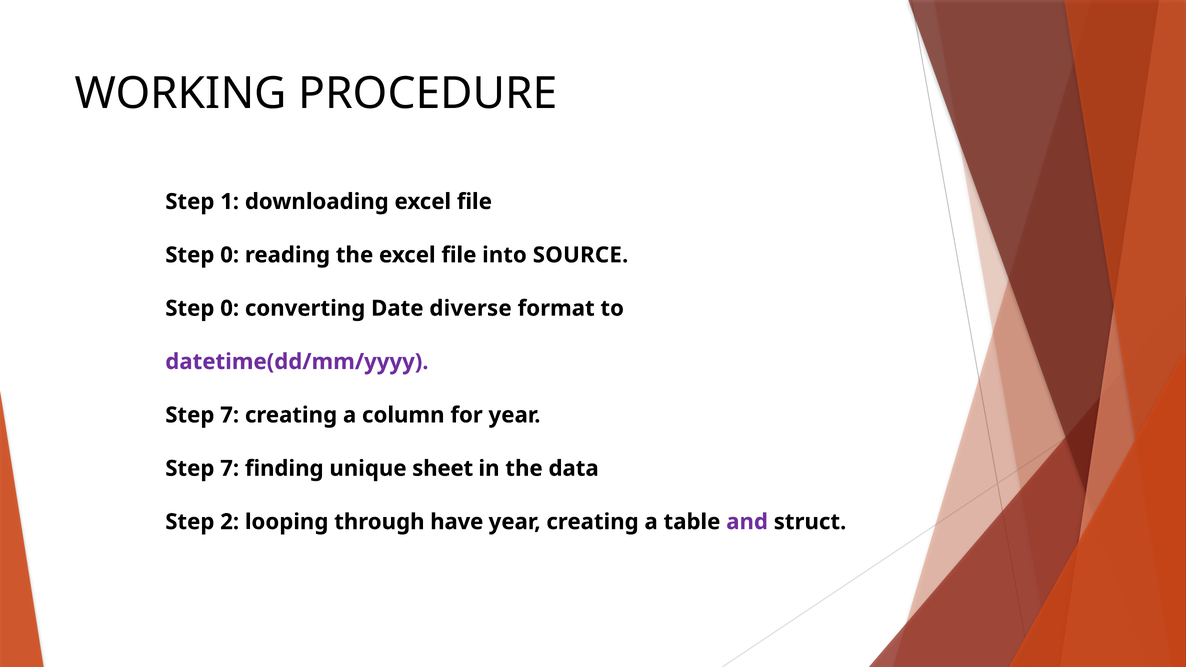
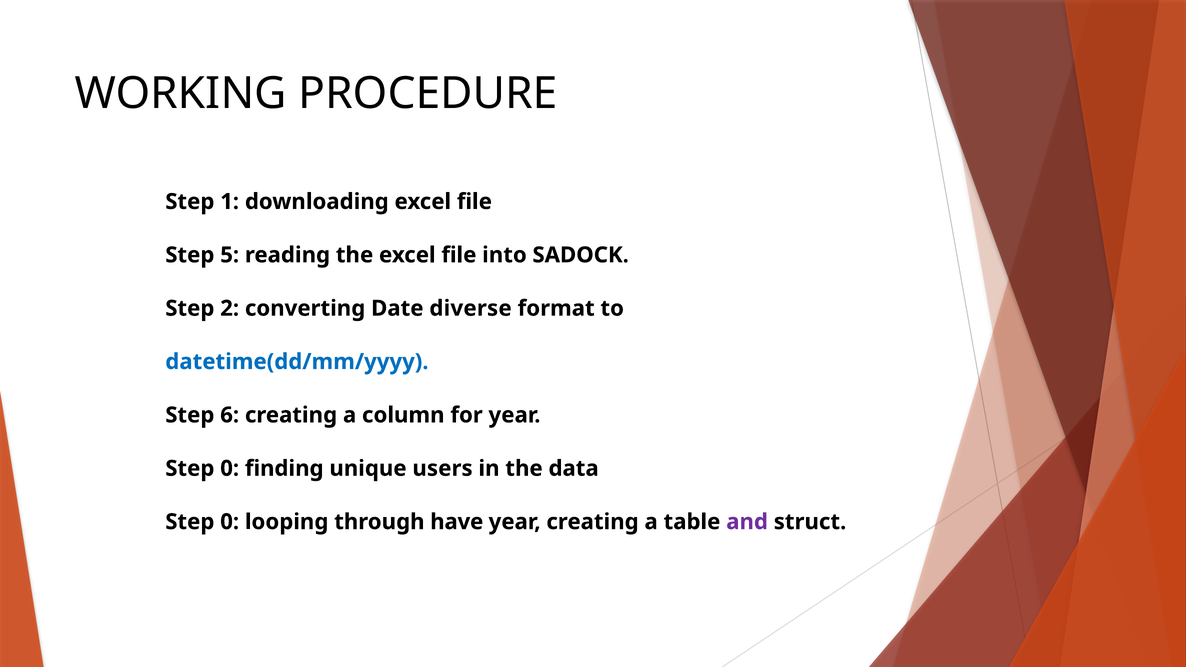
0 at (230, 255): 0 -> 5
SOURCE: SOURCE -> SADOCK
0 at (230, 308): 0 -> 2
datetime(dd/mm/yyyy colour: purple -> blue
7 at (230, 415): 7 -> 6
7 at (230, 469): 7 -> 0
sheet: sheet -> users
2 at (230, 522): 2 -> 0
